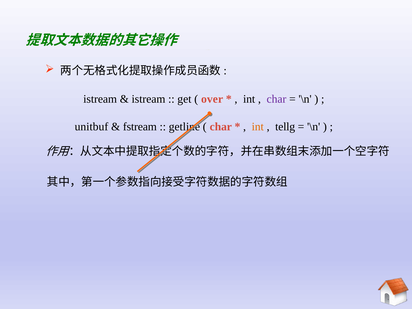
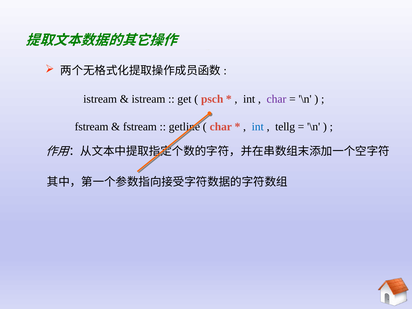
over: over -> psch
unitbuf at (91, 127): unitbuf -> fstream
int at (258, 127) colour: orange -> blue
